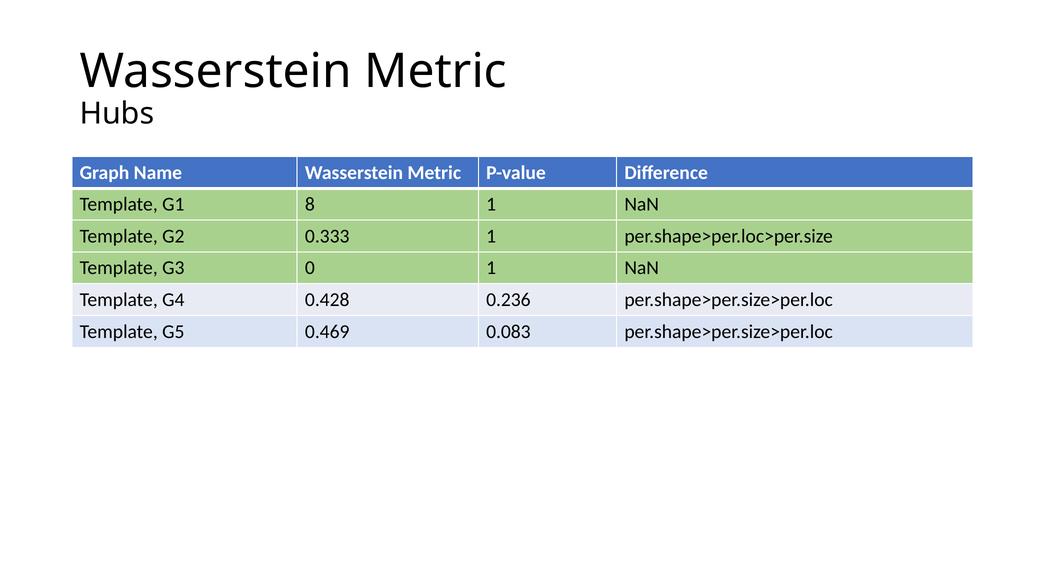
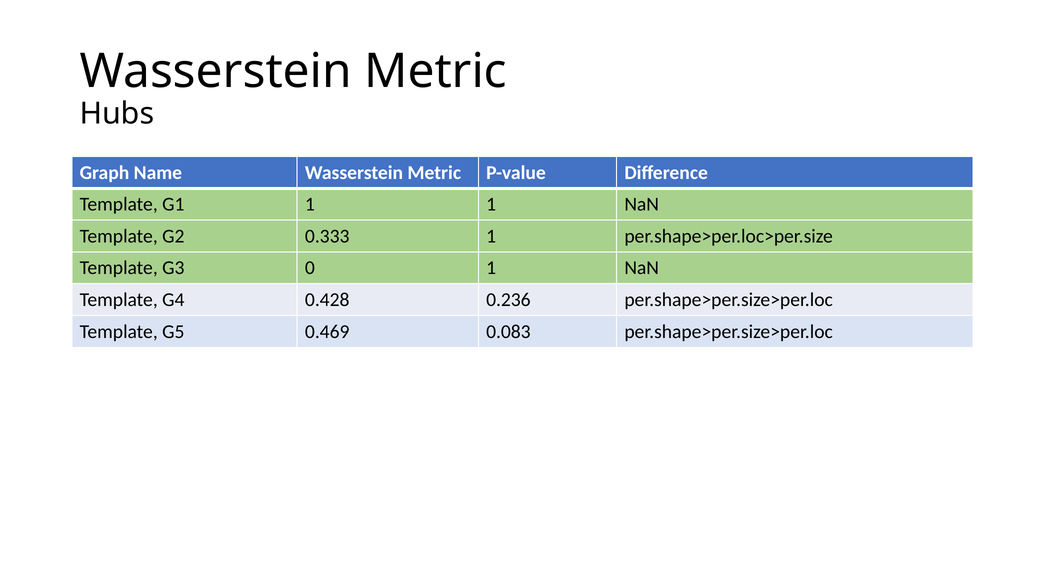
G1 8: 8 -> 1
